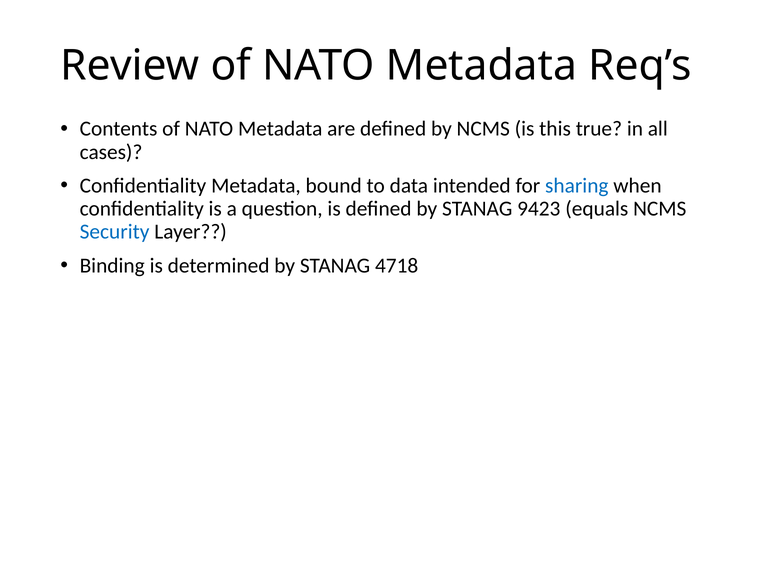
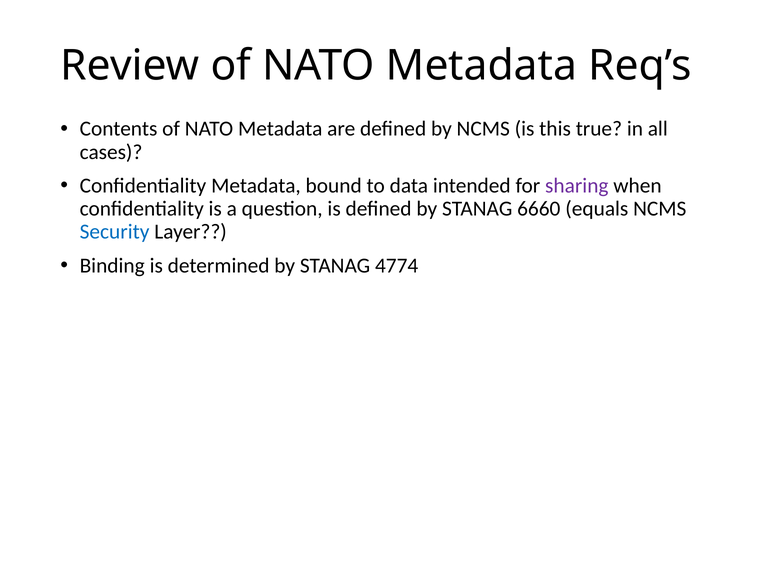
sharing colour: blue -> purple
9423: 9423 -> 6660
4718: 4718 -> 4774
